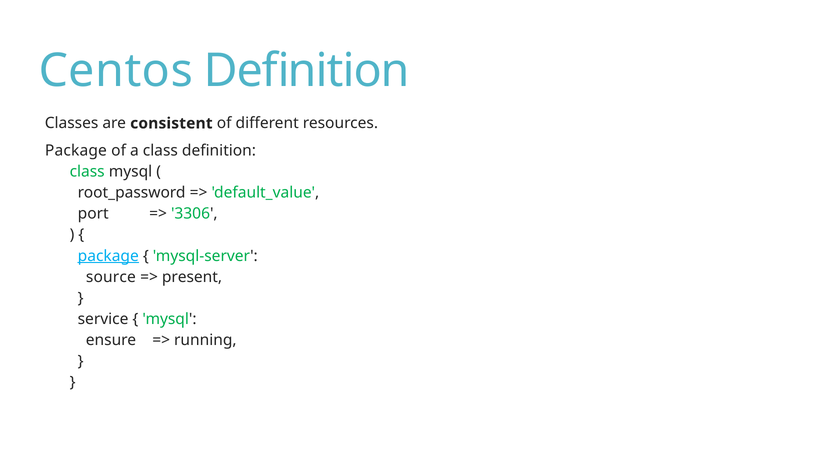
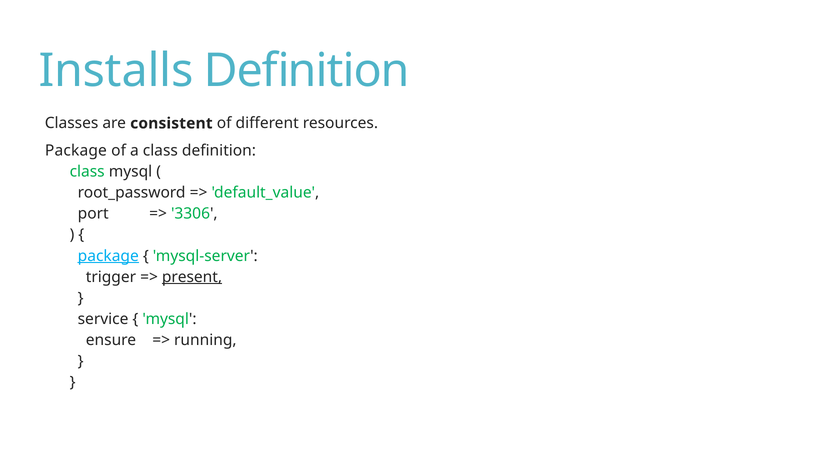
Centos: Centos -> Installs
source: source -> trigger
present underline: none -> present
